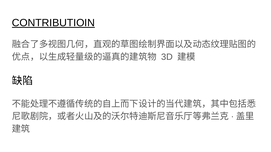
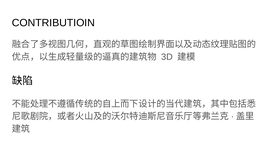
CONTRIBUTIOIN underline: present -> none
